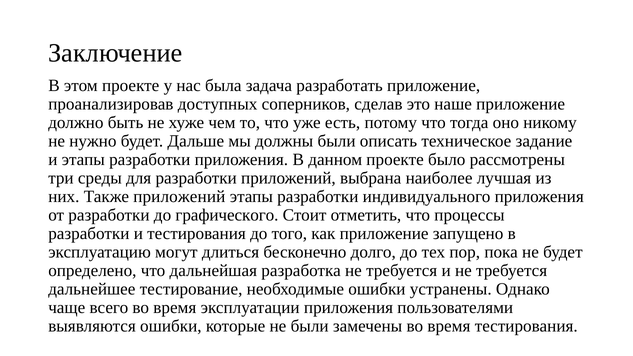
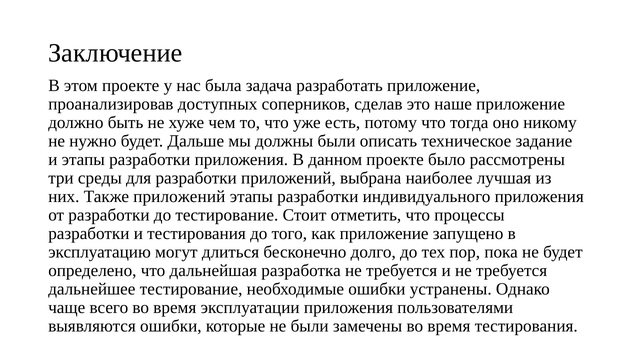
до графического: графического -> тестирование
